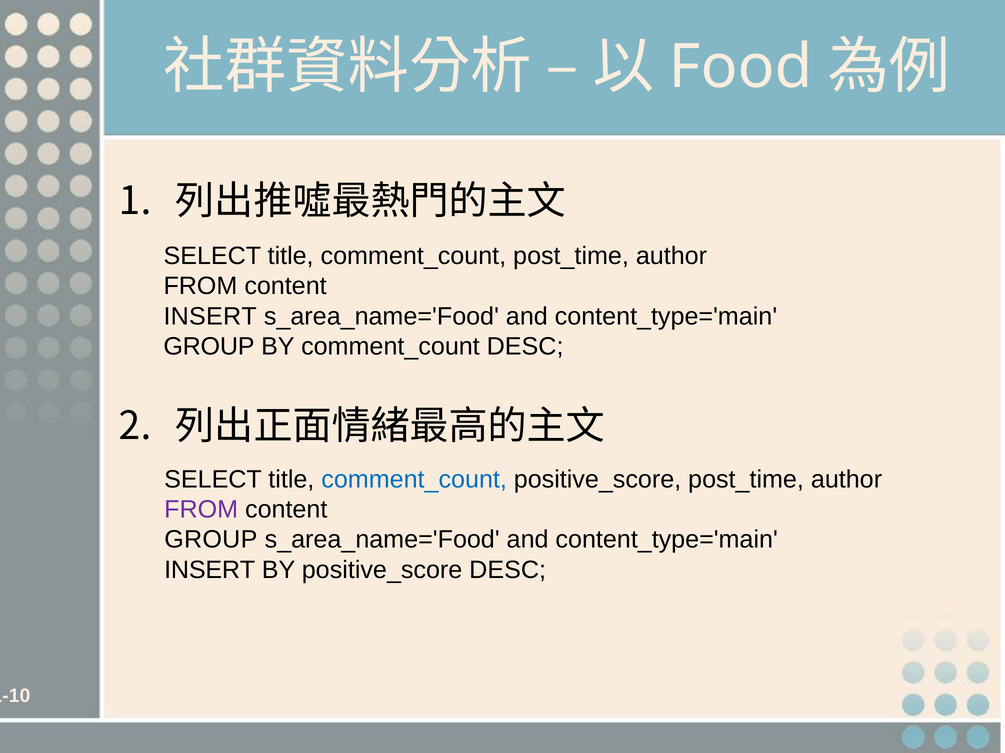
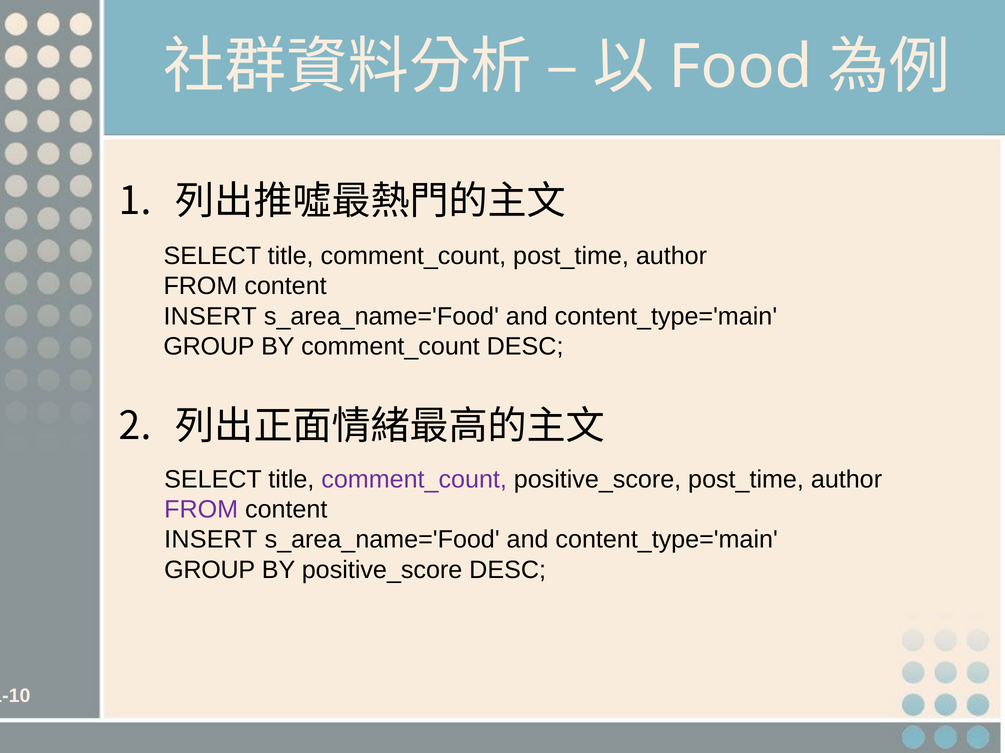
comment_count at (414, 480) colour: blue -> purple
GROUP at (211, 540): GROUP -> INSERT
INSERT at (210, 570): INSERT -> GROUP
